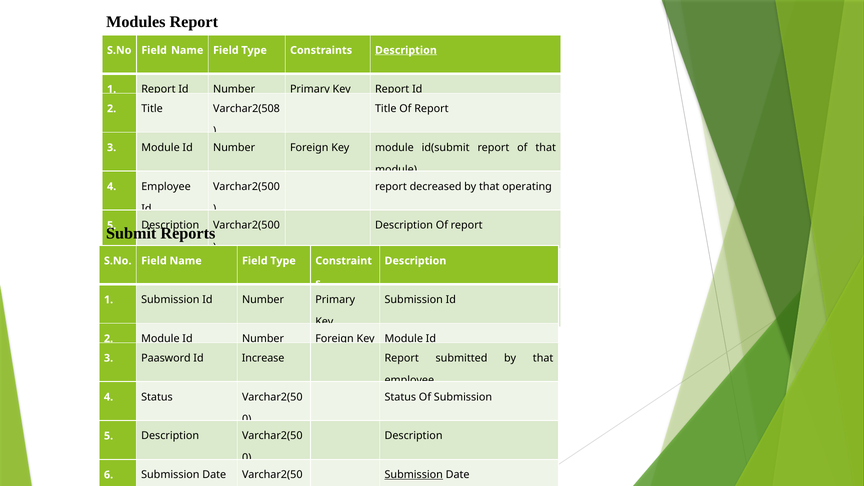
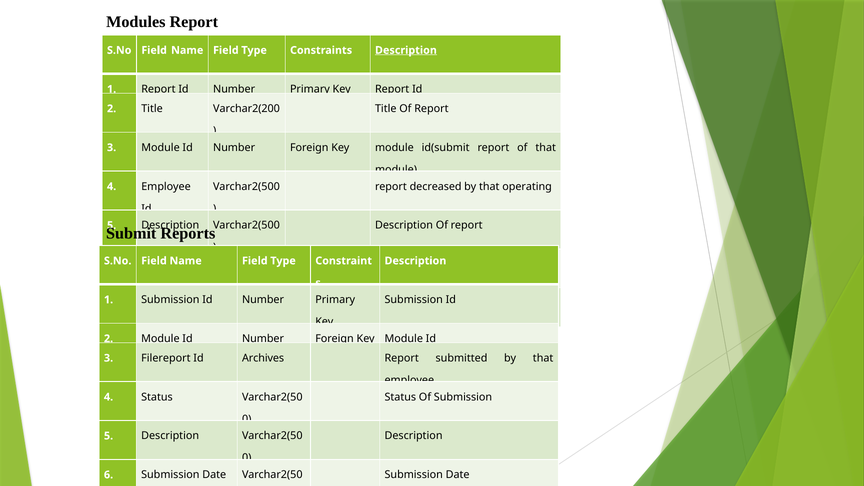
Varchar2(508: Varchar2(508 -> Varchar2(200
3 Paasword: Paasword -> Filereport
Increase: Increase -> Archives
Submission at (414, 475) underline: present -> none
